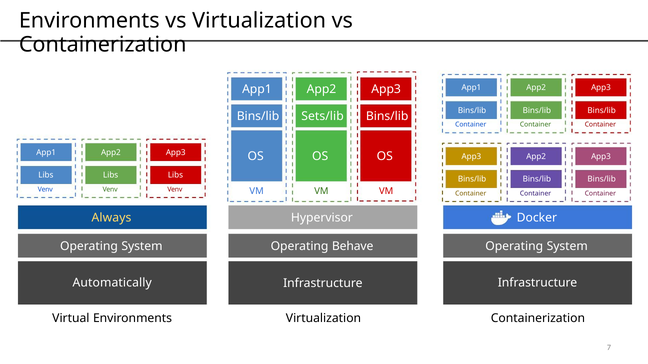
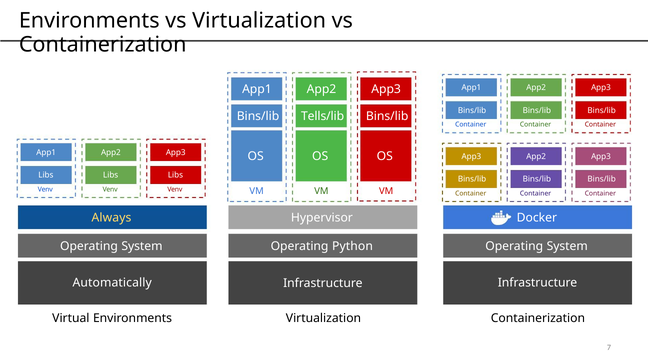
Sets/lib: Sets/lib -> Tells/lib
Behave: Behave -> Python
